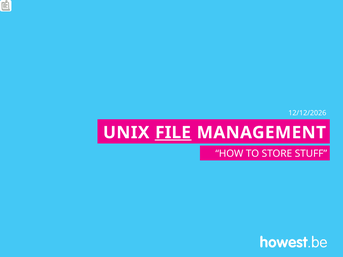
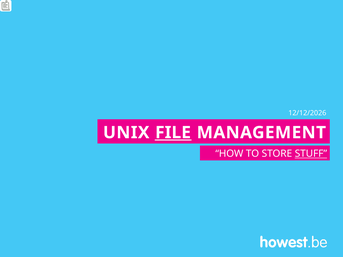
STUFF underline: none -> present
